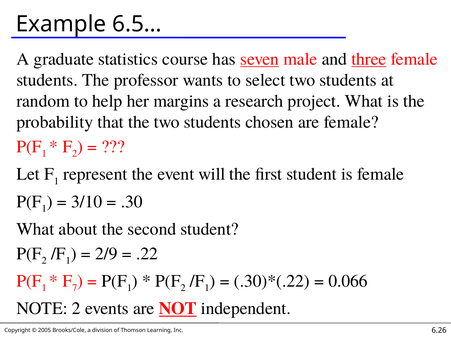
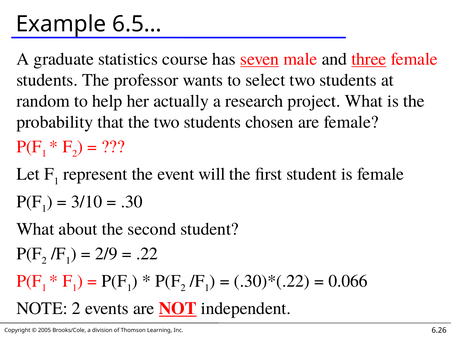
margins: margins -> actually
7 at (75, 288): 7 -> 1
